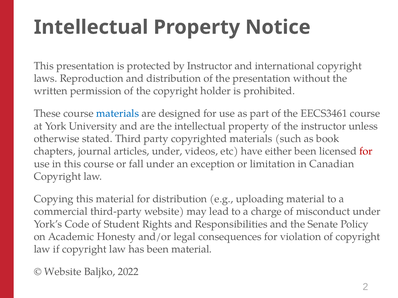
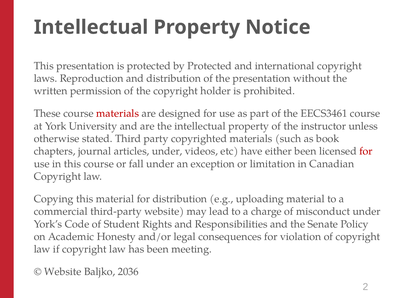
by Instructor: Instructor -> Protected
materials at (118, 114) colour: blue -> red
been material: material -> meeting
2022: 2022 -> 2036
